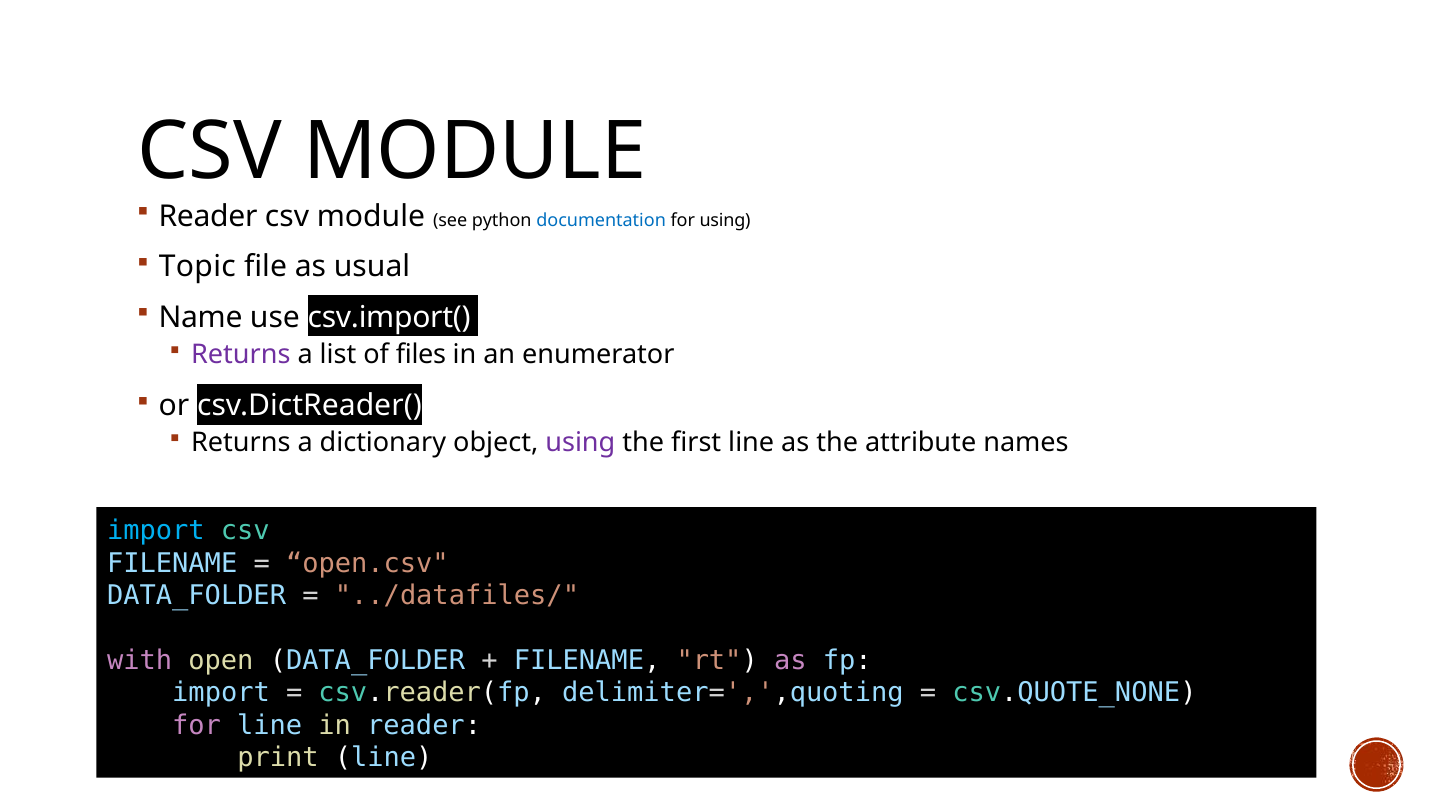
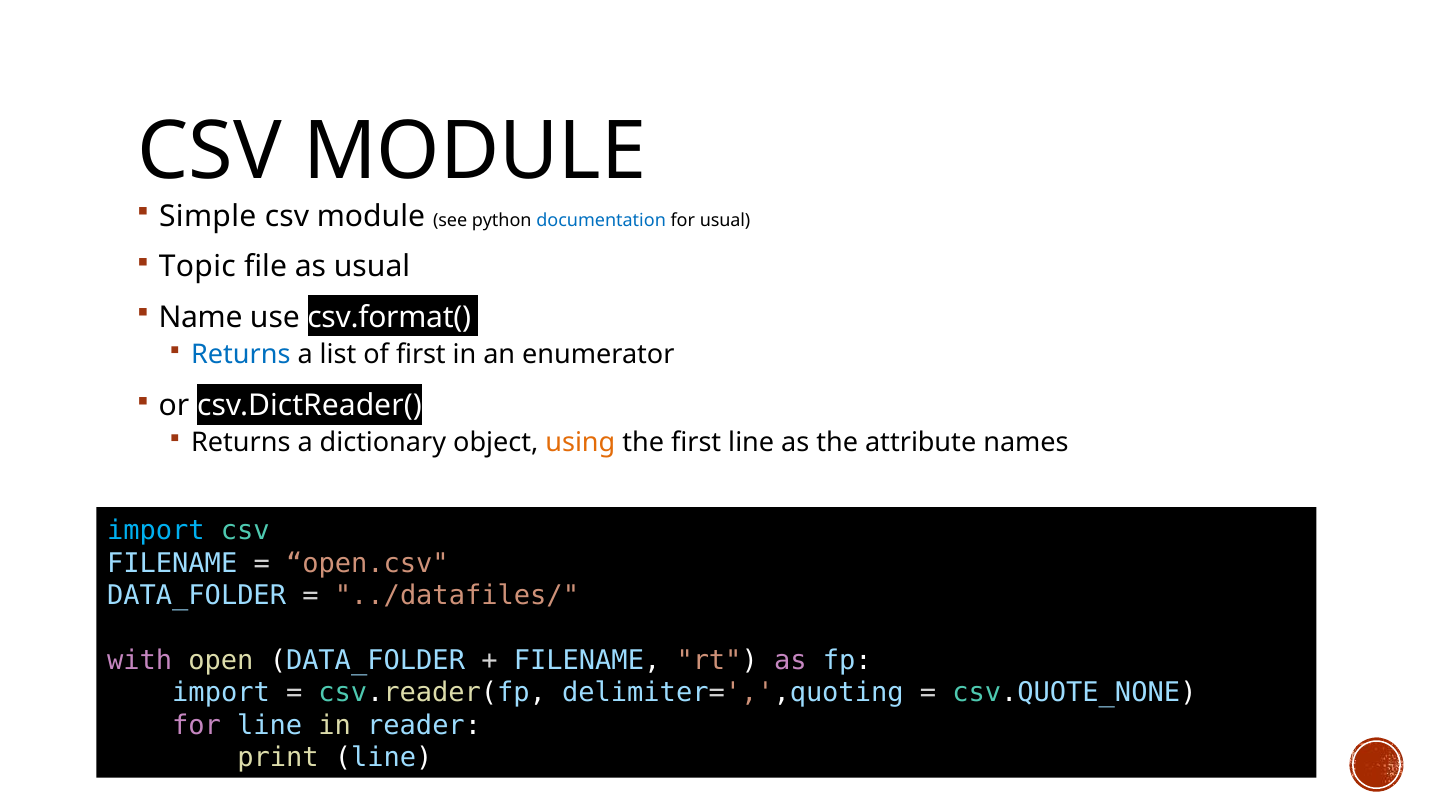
Reader at (208, 216): Reader -> Simple
for using: using -> usual
csv.import(: csv.import( -> csv.format(
Returns at (241, 354) colour: purple -> blue
of files: files -> first
using at (580, 443) colour: purple -> orange
